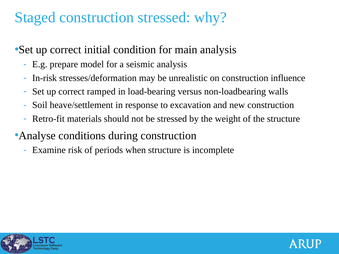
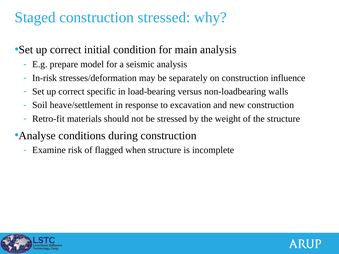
unrealistic: unrealistic -> separately
ramped: ramped -> specific
periods: periods -> flagged
